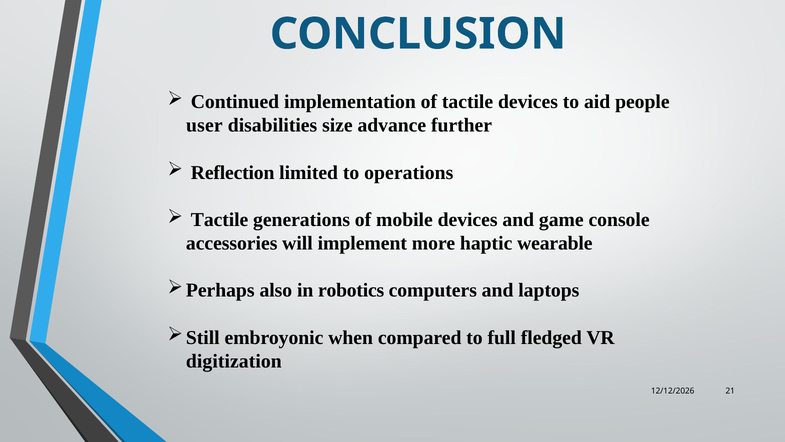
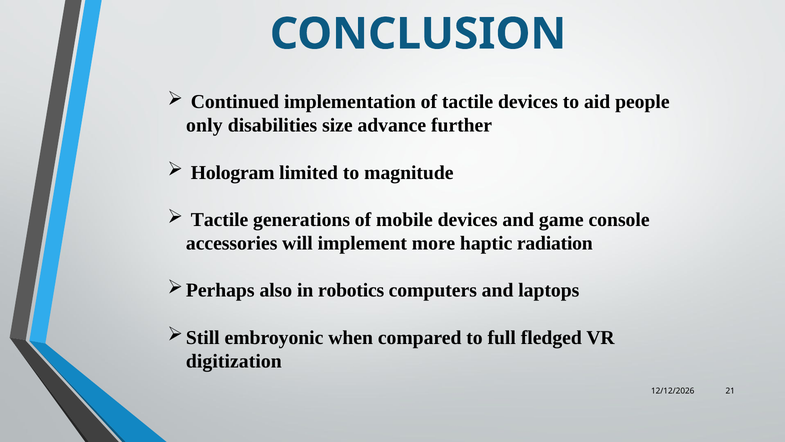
user: user -> only
Reflection: Reflection -> Hologram
operations: operations -> magnitude
wearable: wearable -> radiation
